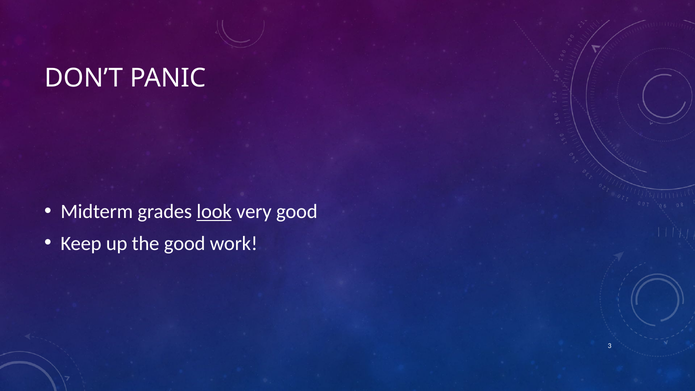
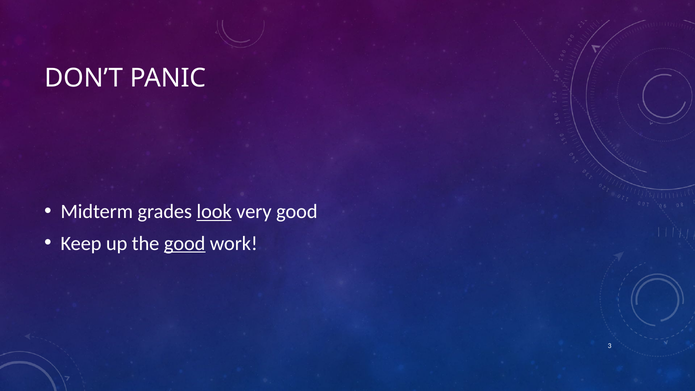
good at (185, 243) underline: none -> present
